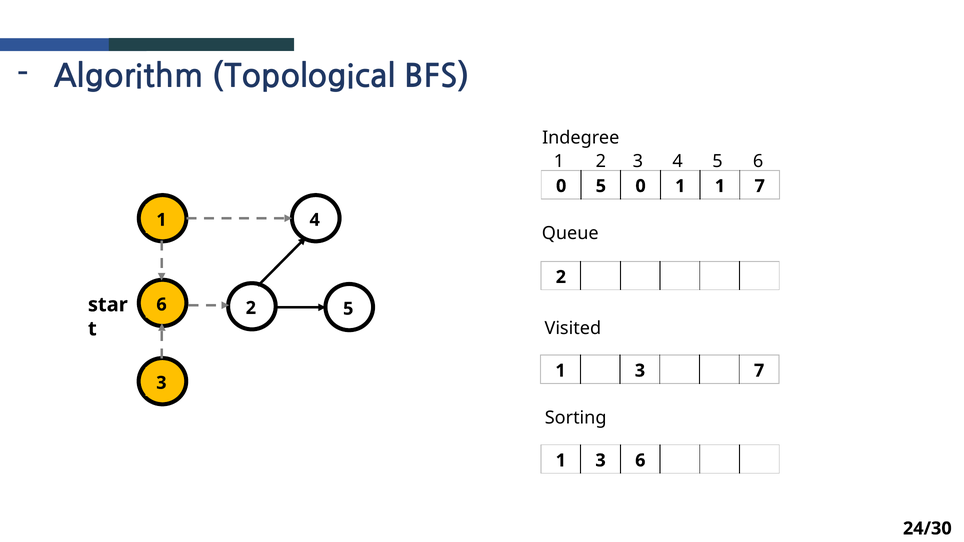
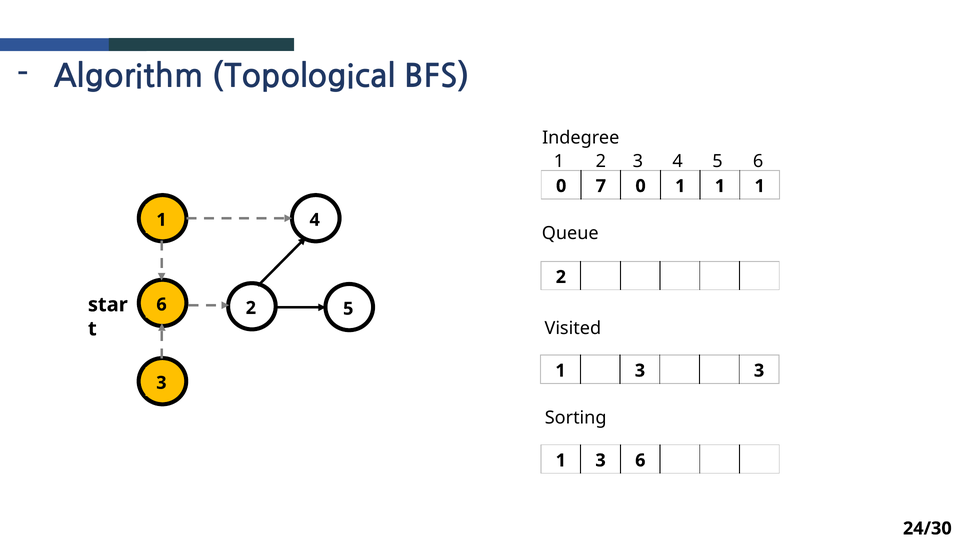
0 5: 5 -> 7
0 1 1 7: 7 -> 1
3 7: 7 -> 3
